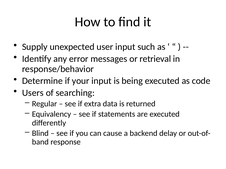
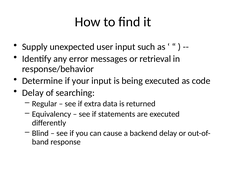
Users at (33, 93): Users -> Delay
